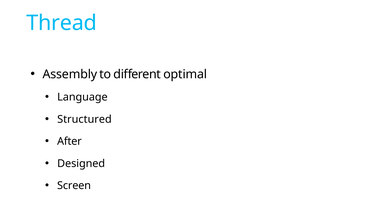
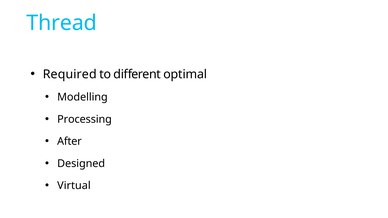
Assembly: Assembly -> Required
Language: Language -> Modelling
Structured: Structured -> Processing
Screen: Screen -> Virtual
